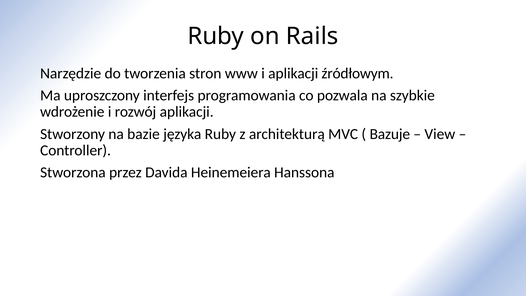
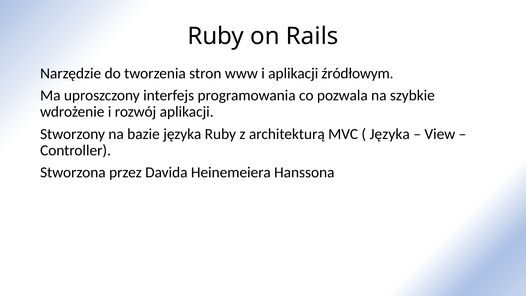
Bazuje at (390, 134): Bazuje -> Języka
